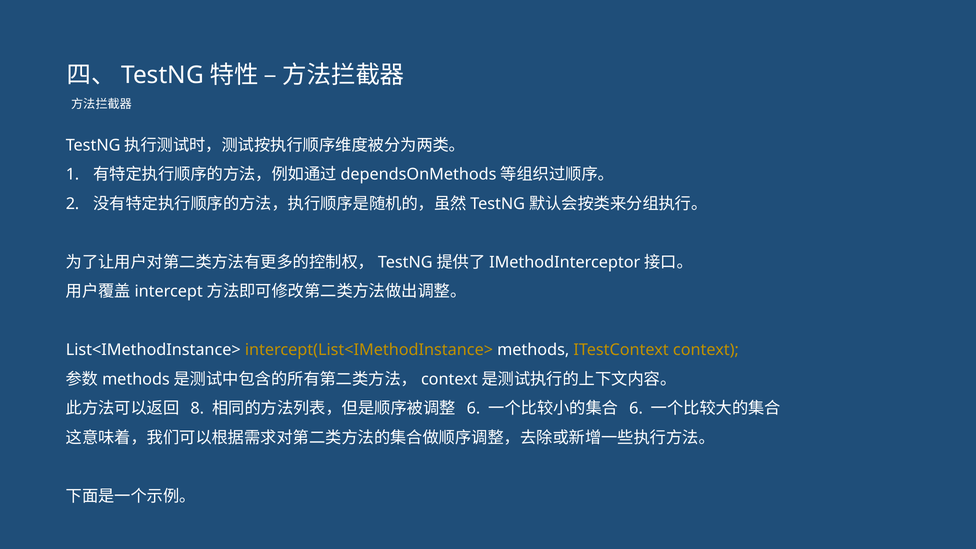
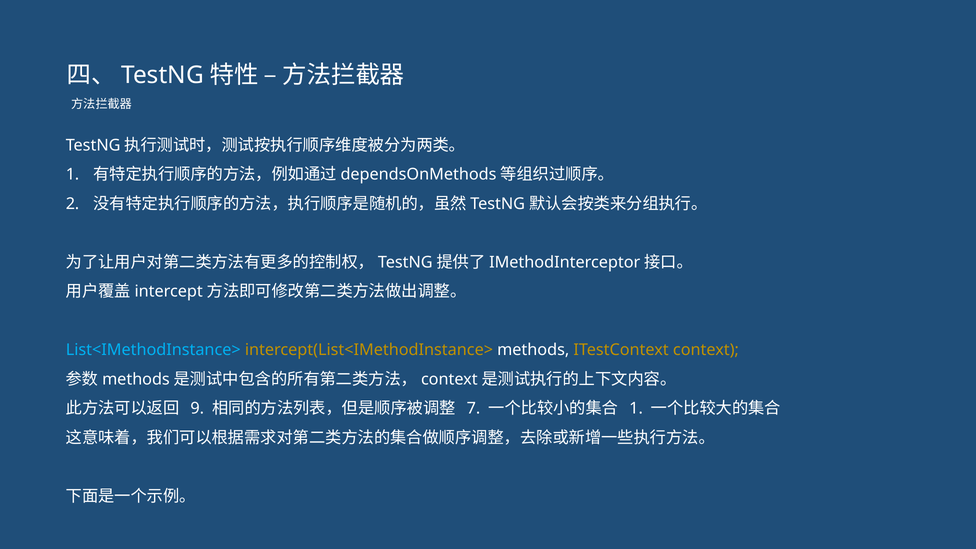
List<IMethodInstance> colour: white -> light blue
8: 8 -> 9
6 at (473, 408): 6 -> 7
6 at (636, 408): 6 -> 1
